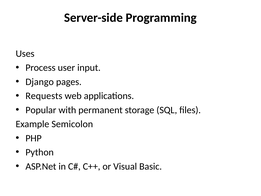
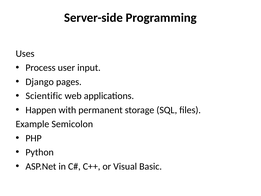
Requests: Requests -> Scientific
Popular: Popular -> Happen
